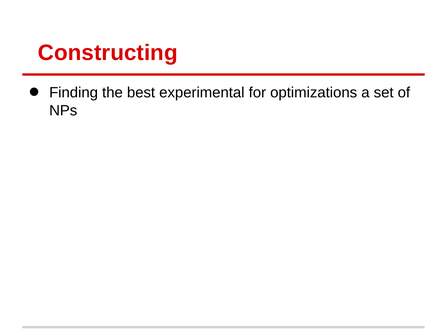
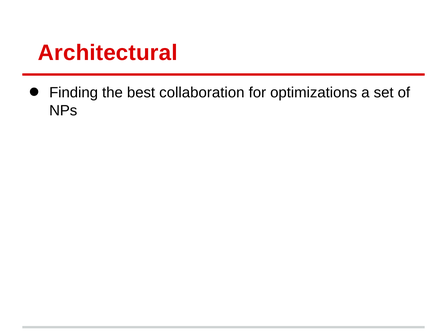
Constructing: Constructing -> Architectural
experimental: experimental -> collaboration
